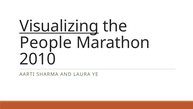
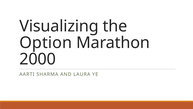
Visualizing underline: present -> none
People: People -> Option
2010: 2010 -> 2000
